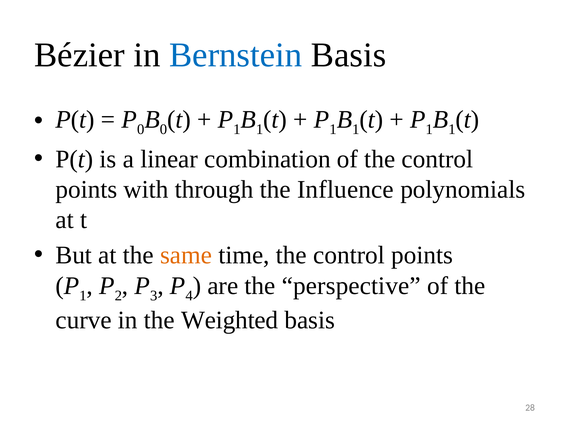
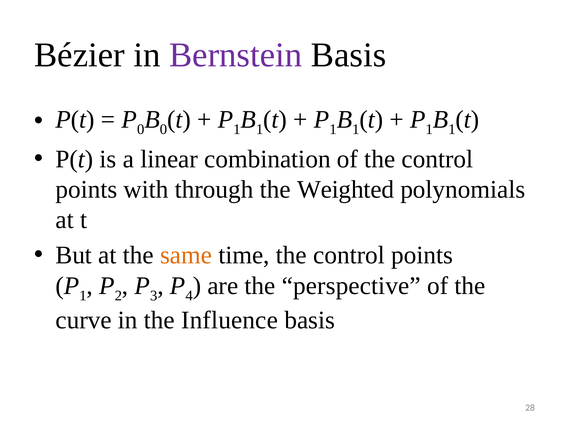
Bernstein colour: blue -> purple
Influence: Influence -> Weighted
Weighted: Weighted -> Influence
